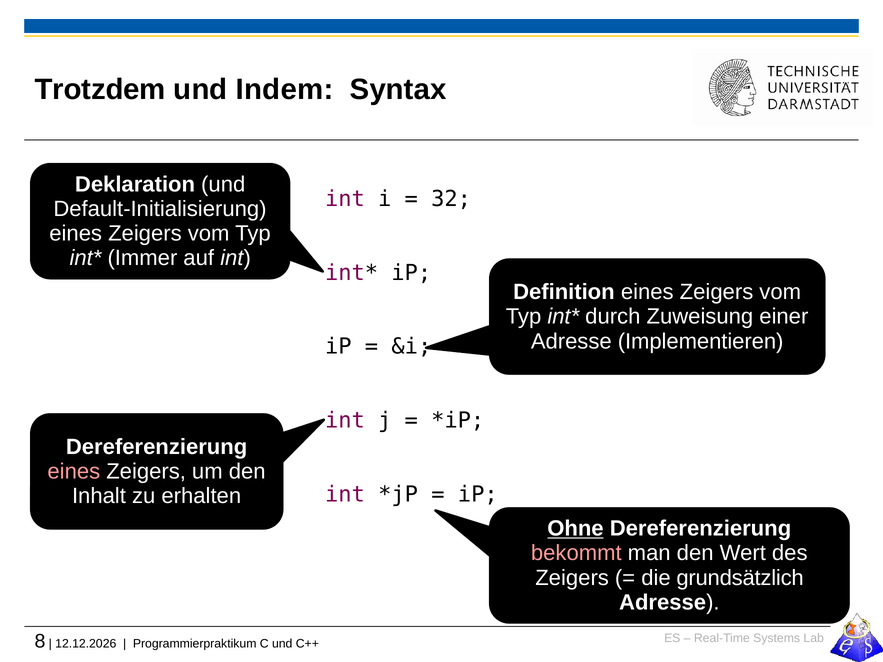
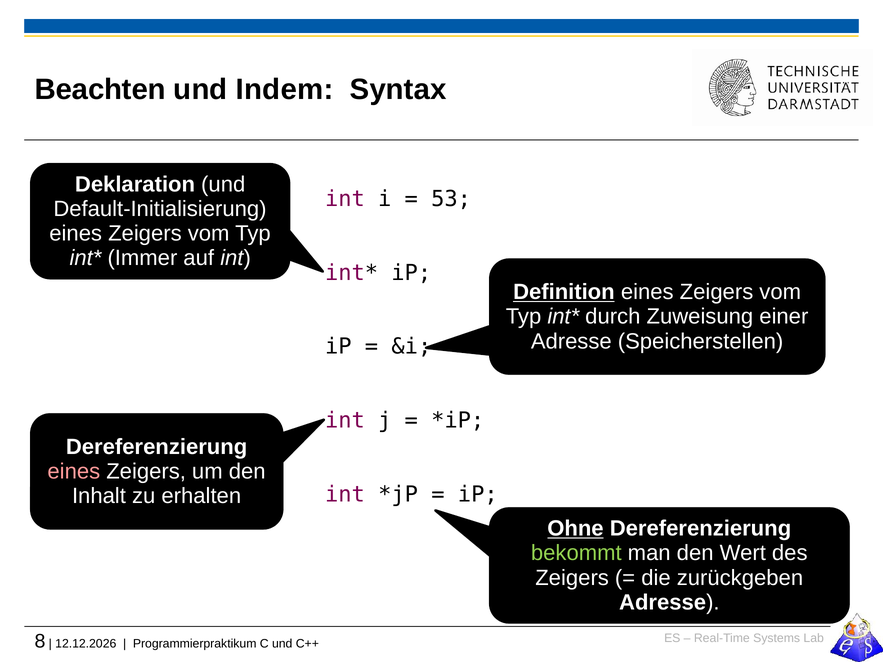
Trotzdem: Trotzdem -> Beachten
32: 32 -> 53
Definition underline: none -> present
Implementieren: Implementieren -> Speicherstellen
bekommt colour: pink -> light green
grundsätzlich: grundsätzlich -> zurückgeben
